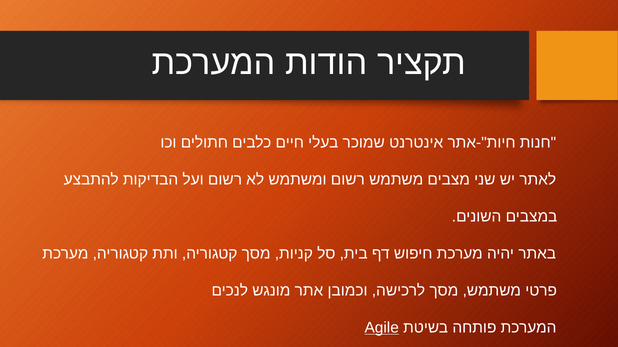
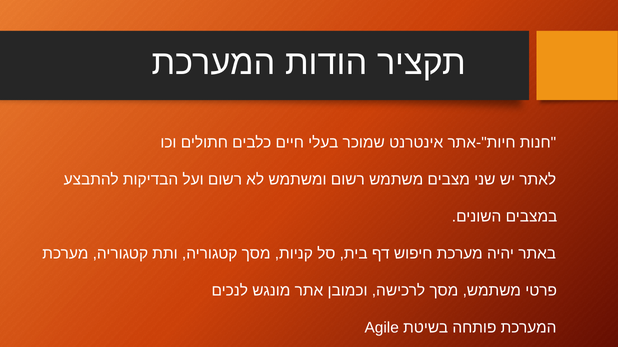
Agile underline: present -> none
